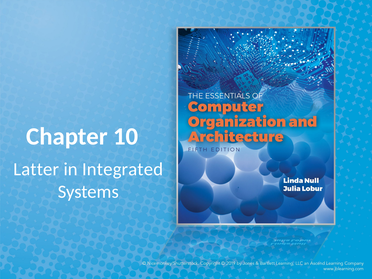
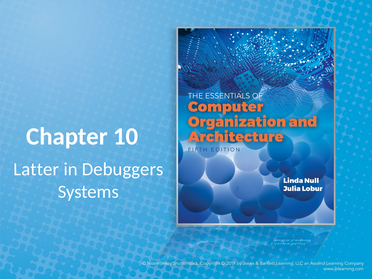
Integrated: Integrated -> Debuggers
